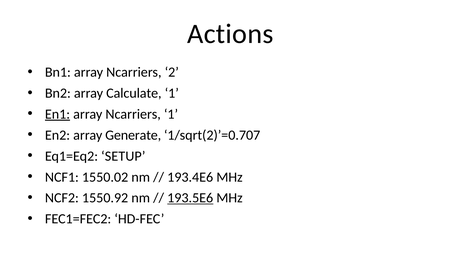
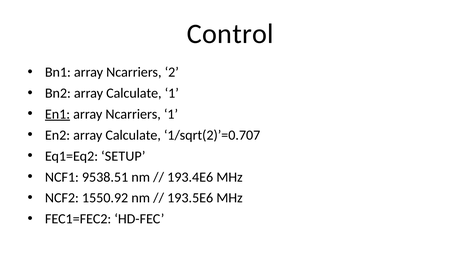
Actions: Actions -> Control
En2 array Generate: Generate -> Calculate
1550.02: 1550.02 -> 9538.51
193.5E6 underline: present -> none
